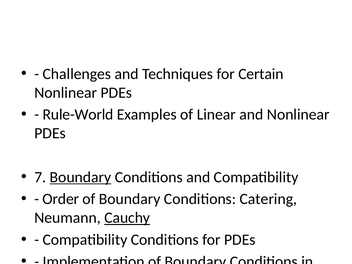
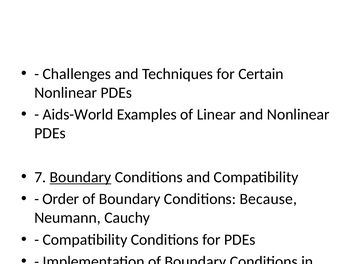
Rule-World: Rule-World -> Aids-World
Catering: Catering -> Because
Cauchy underline: present -> none
